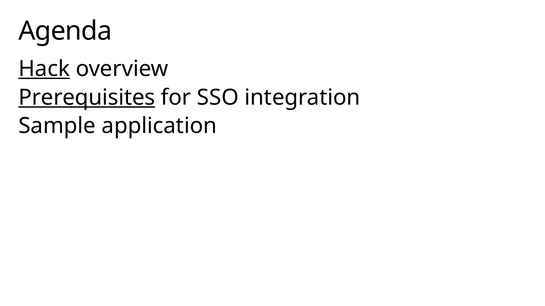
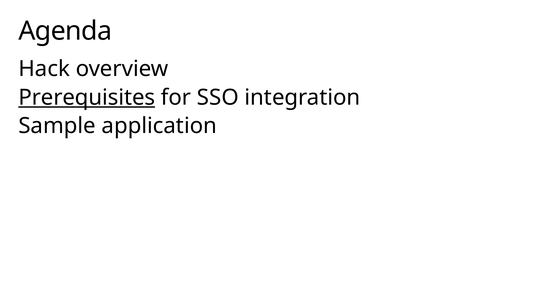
Hack underline: present -> none
